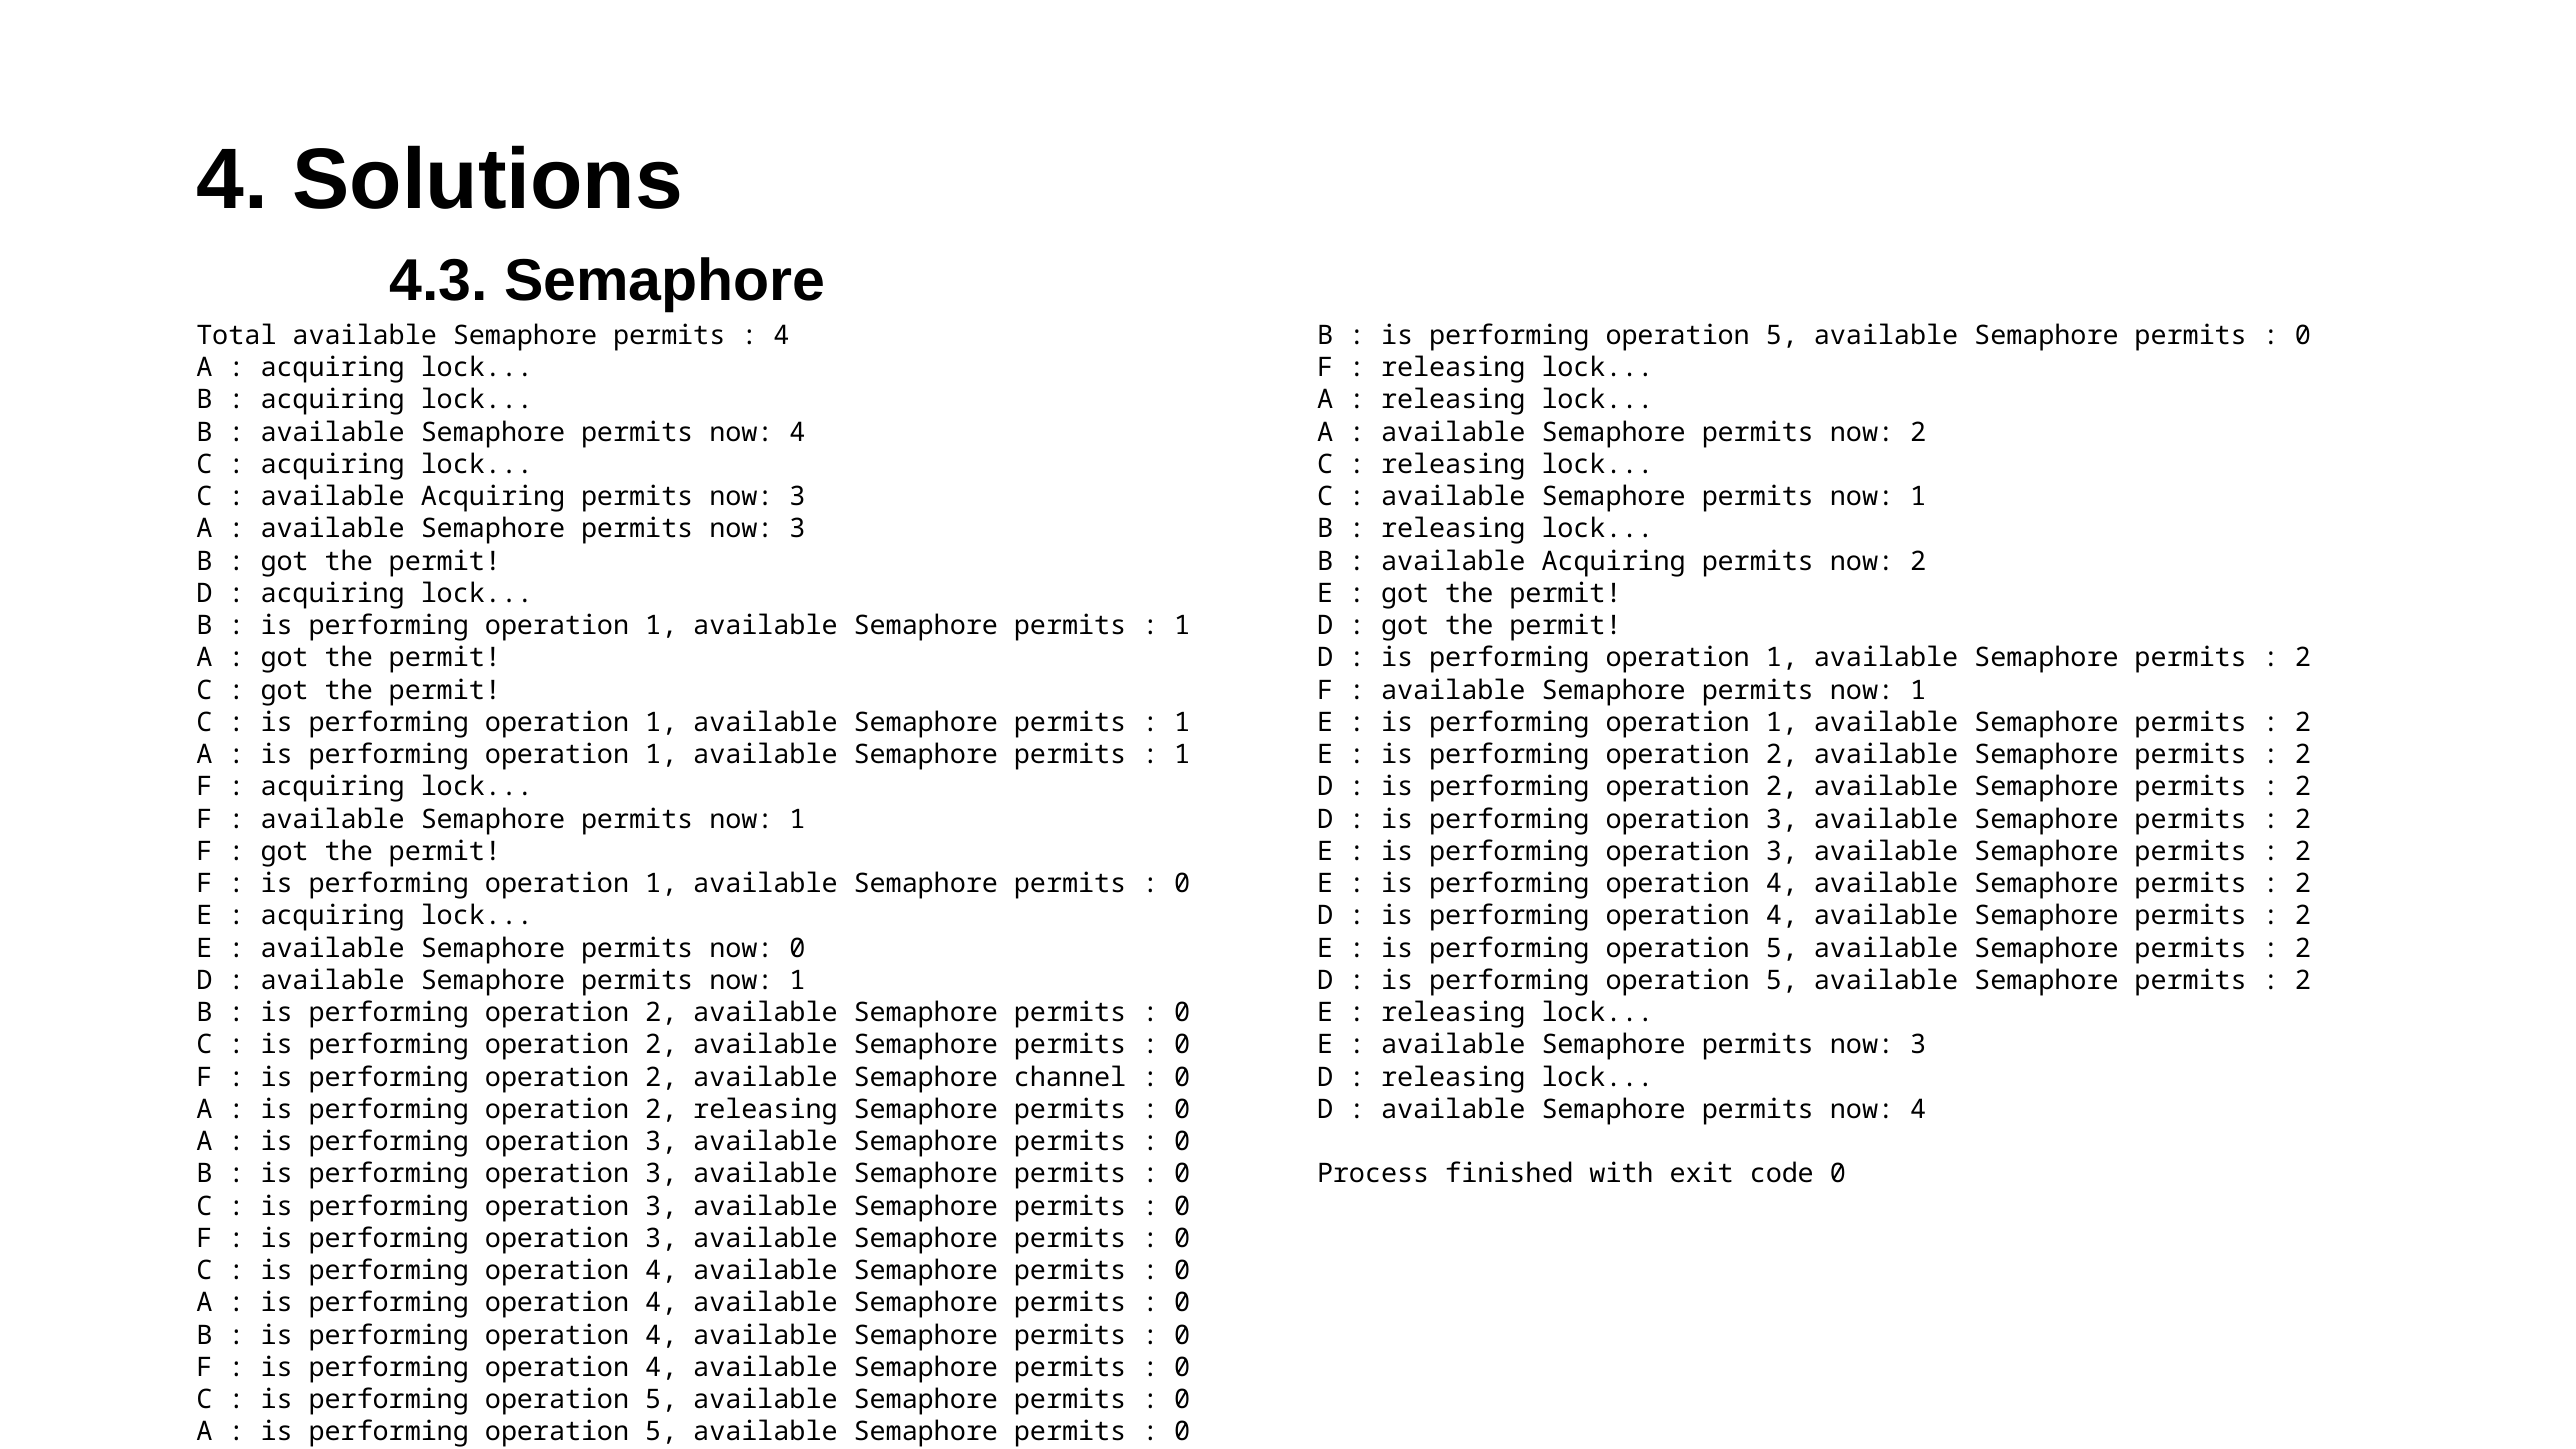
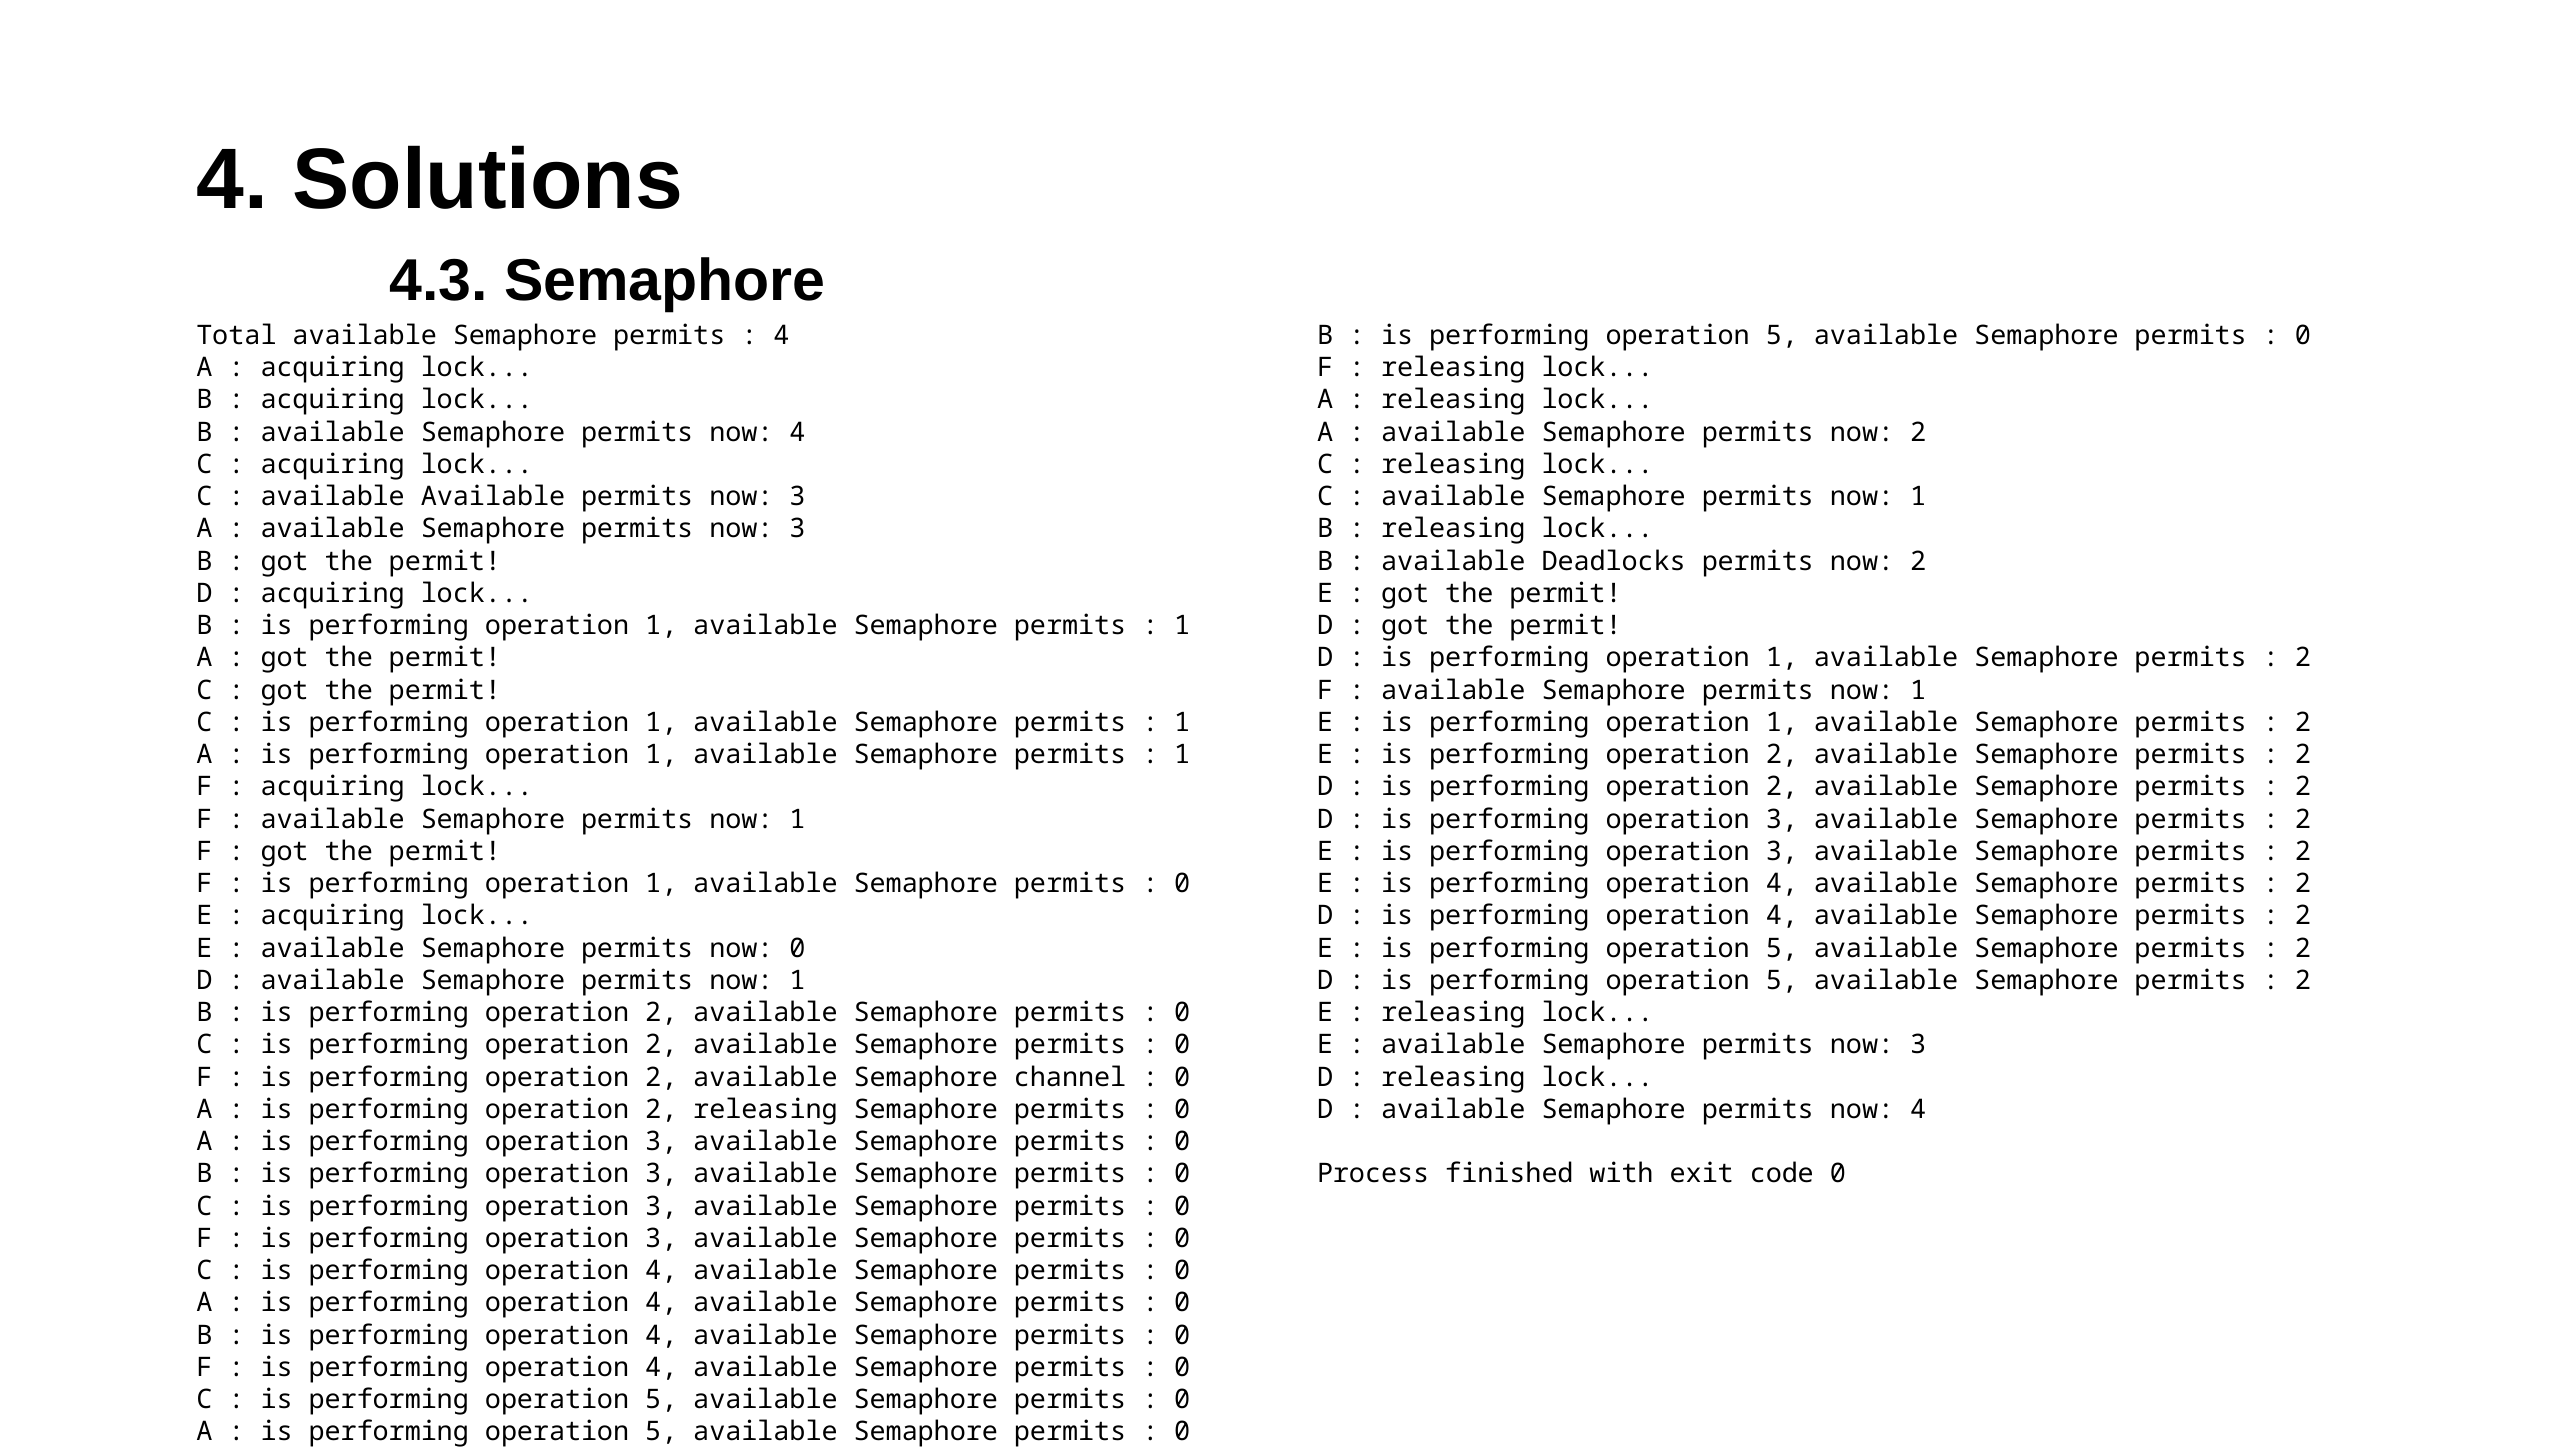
Acquiring at (493, 497): Acquiring -> Available
Acquiring at (1614, 561): Acquiring -> Deadlocks
